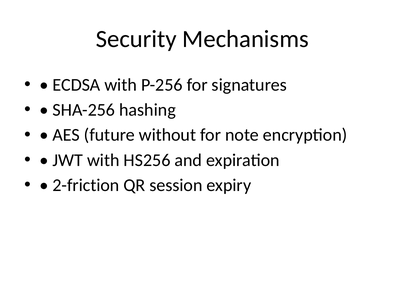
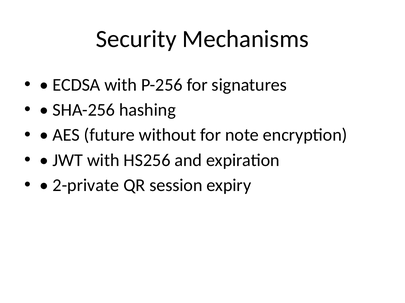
2-friction: 2-friction -> 2-private
